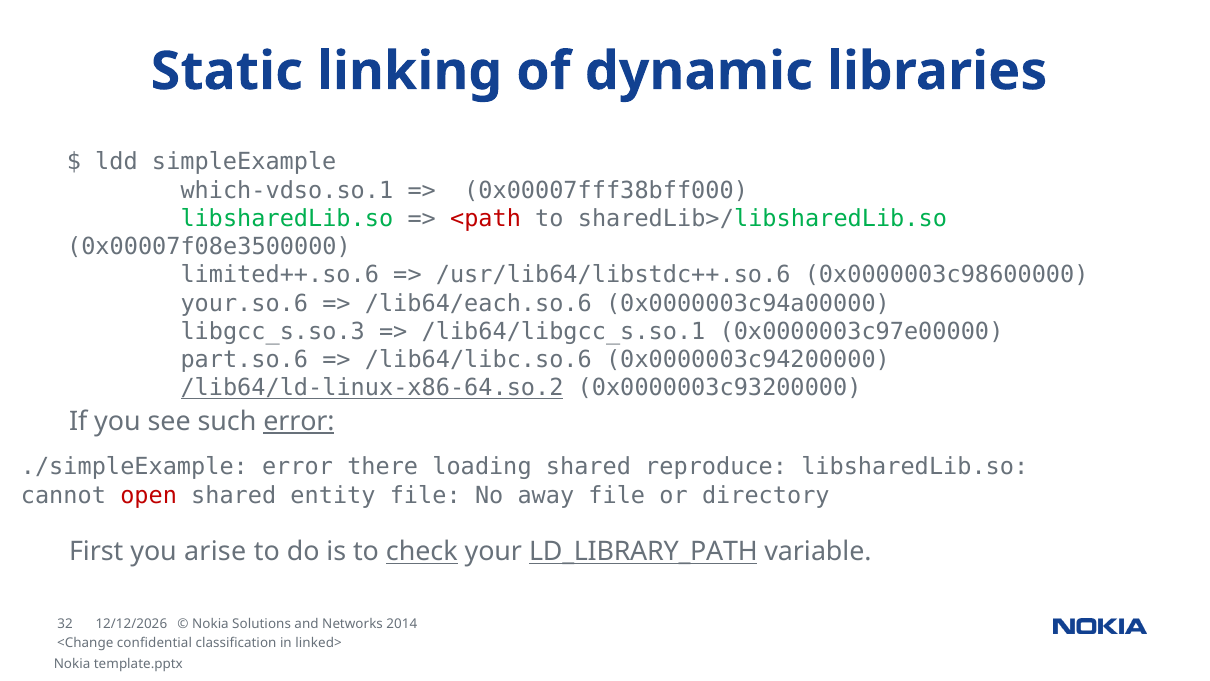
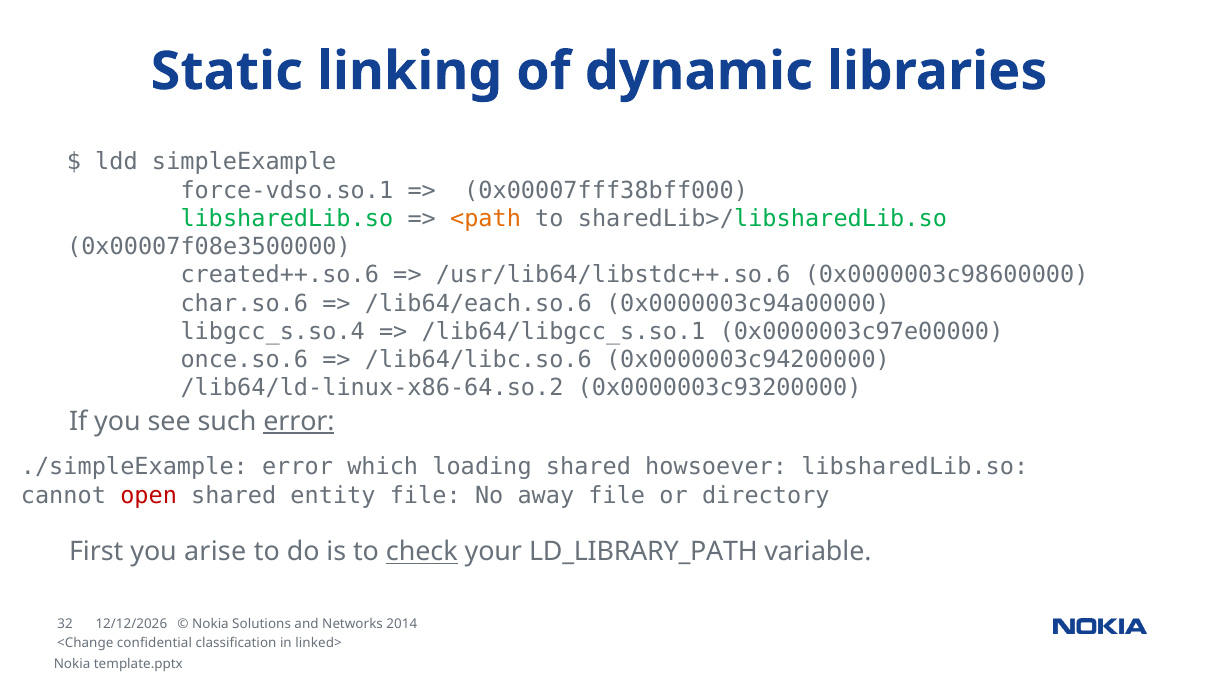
which-vdso.so.1: which-vdso.so.1 -> force-vdso.so.1
<path colour: red -> orange
limited++.so.6: limited++.so.6 -> created++.so.6
your.so.6: your.so.6 -> char.so.6
libgcc_s.so.3: libgcc_s.so.3 -> libgcc_s.so.4
part.so.6: part.so.6 -> once.so.6
/lib64/ld-linux-x86-64.so.2 underline: present -> none
there: there -> which
reproduce: reproduce -> howsoever
LD_LIBRARY_PATH underline: present -> none
